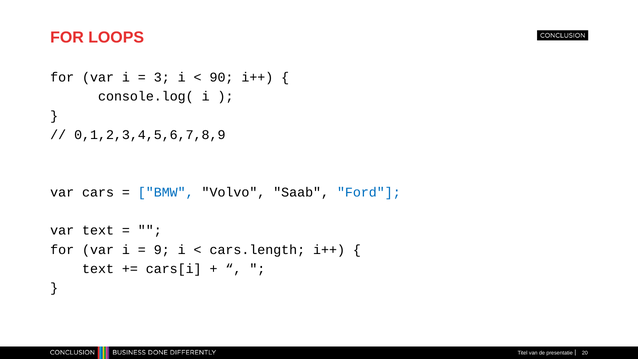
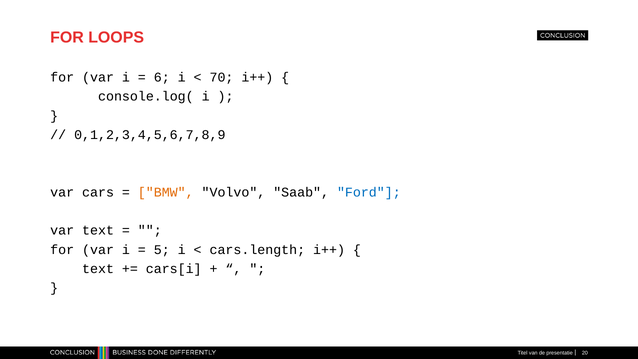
3: 3 -> 6
90: 90 -> 70
BMW colour: blue -> orange
9: 9 -> 5
